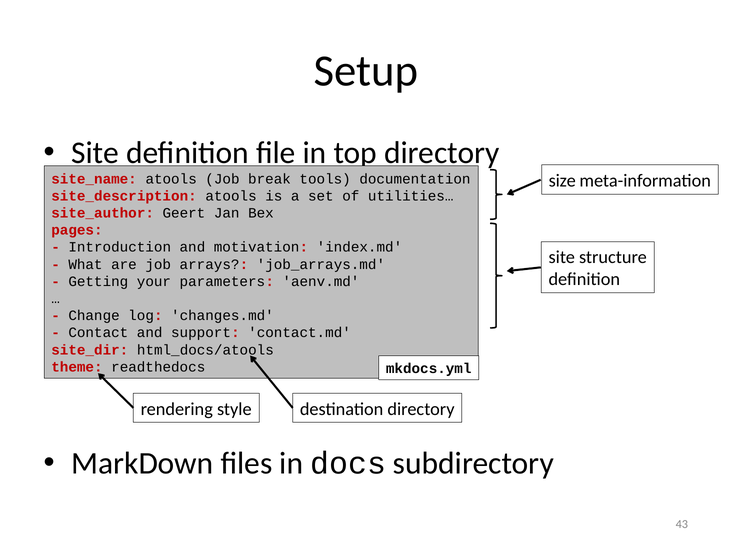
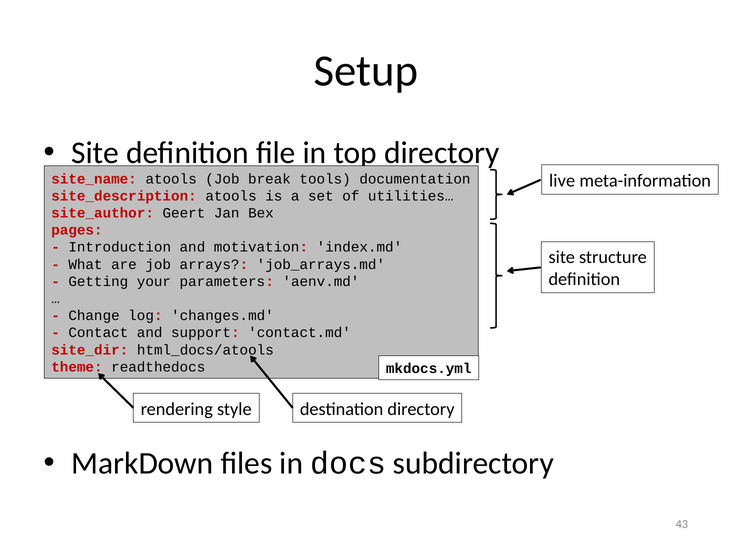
size: size -> live
